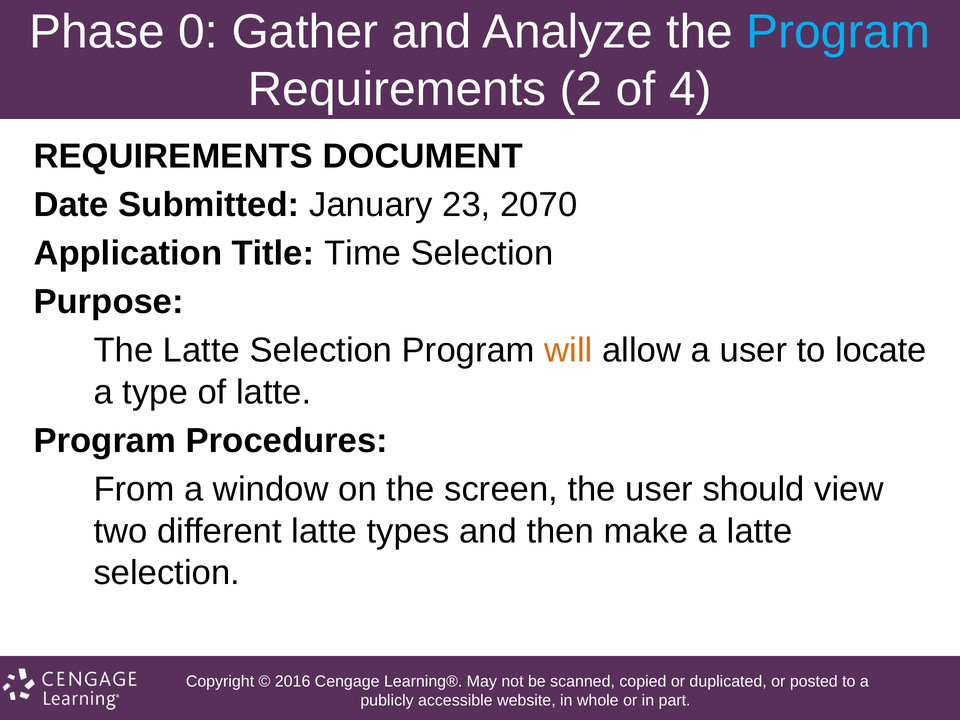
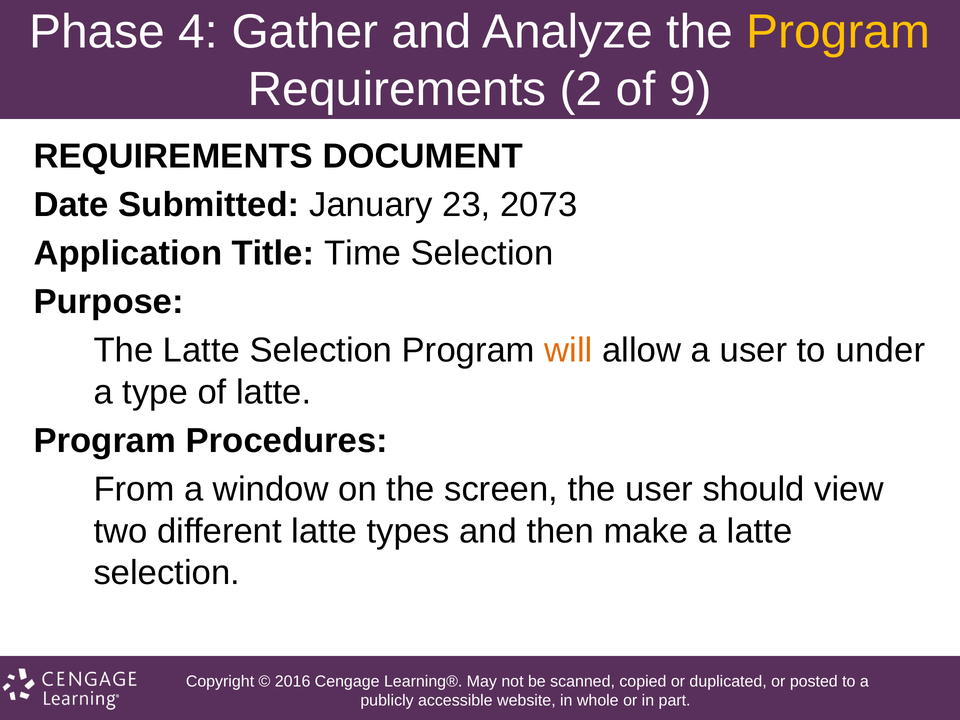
0: 0 -> 4
Program at (838, 32) colour: light blue -> yellow
4: 4 -> 9
2070: 2070 -> 2073
locate: locate -> under
